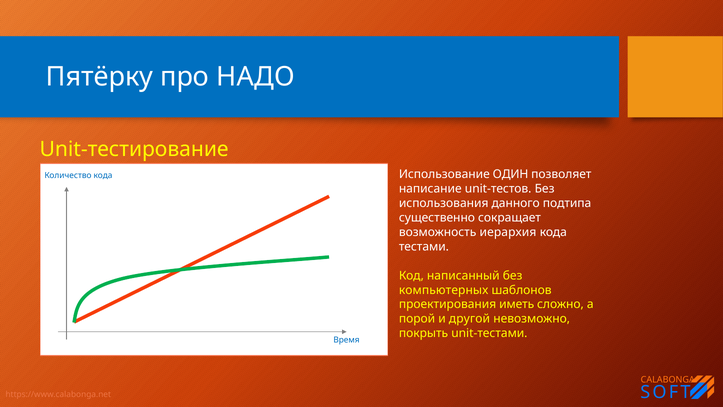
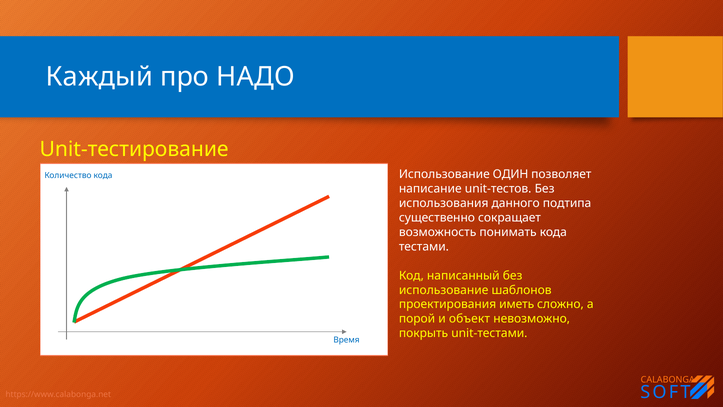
Пятёрку: Пятёрку -> Каждый
иерархия: иерархия -> понимать
компьютерных at (444, 290): компьютерных -> использование
другой: другой -> объект
